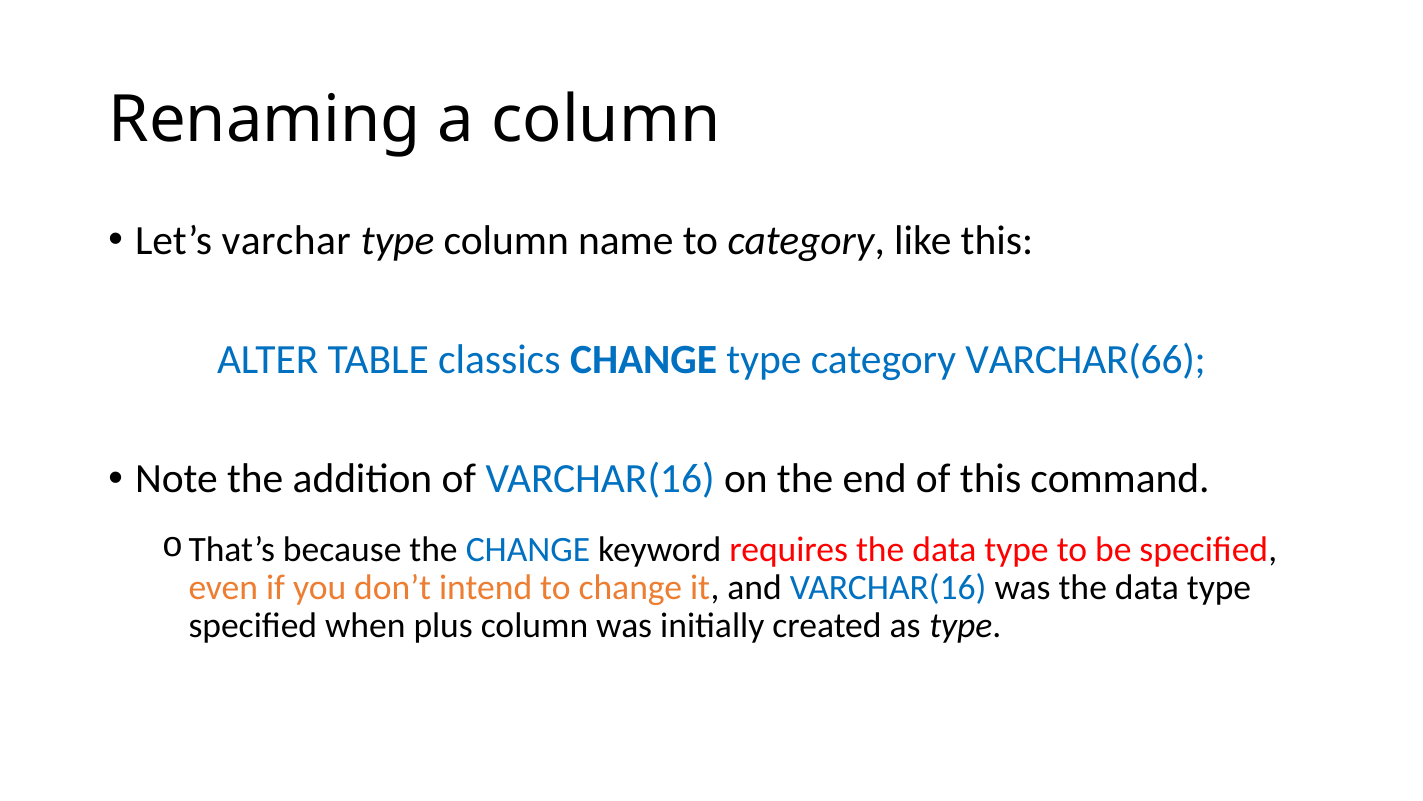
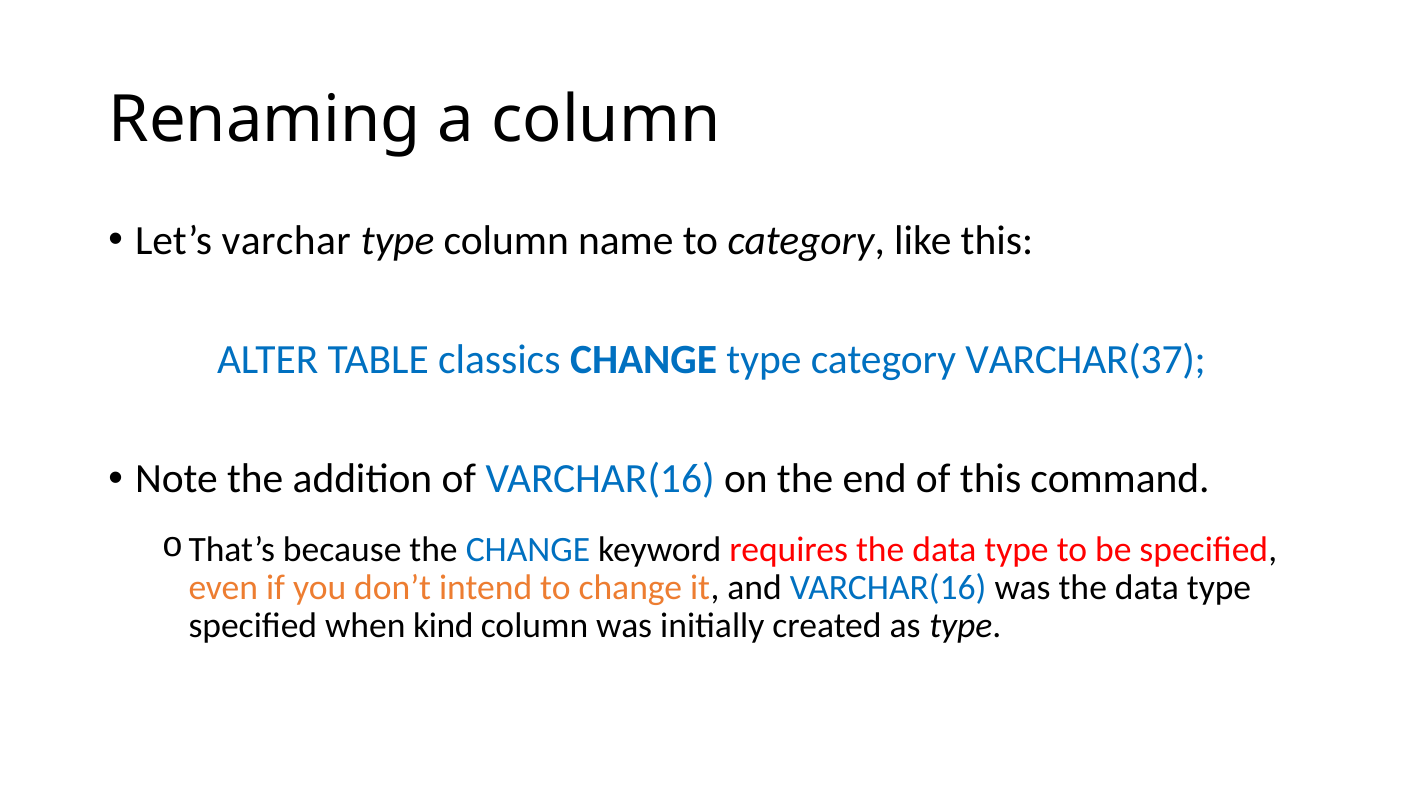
VARCHAR(66: VARCHAR(66 -> VARCHAR(37
plus: plus -> kind
